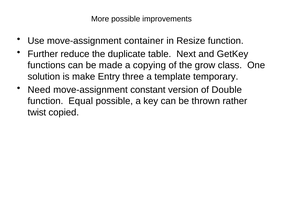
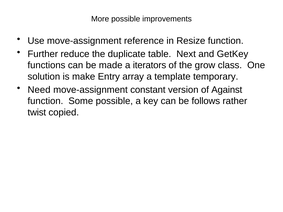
container: container -> reference
copying: copying -> iterators
three: three -> array
Double: Double -> Against
Equal: Equal -> Some
thrown: thrown -> follows
